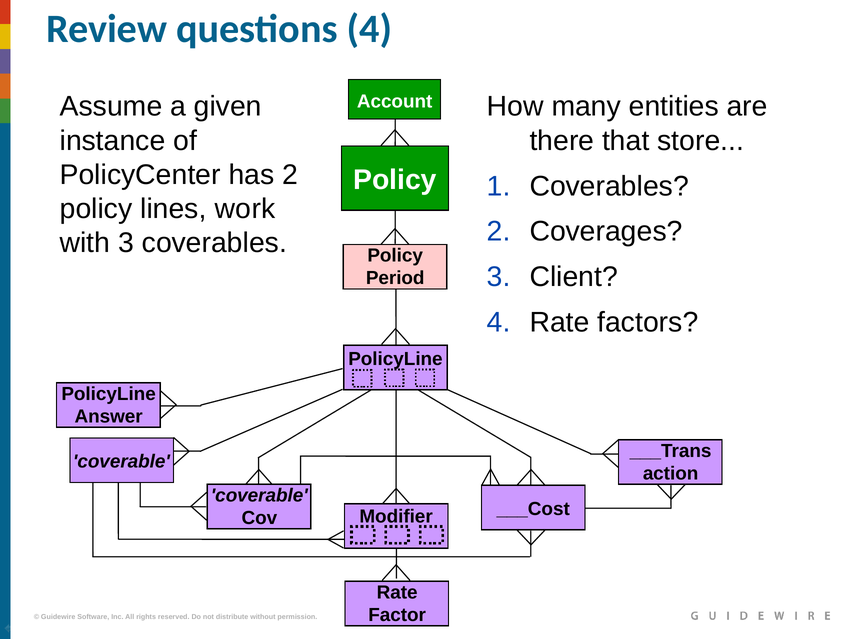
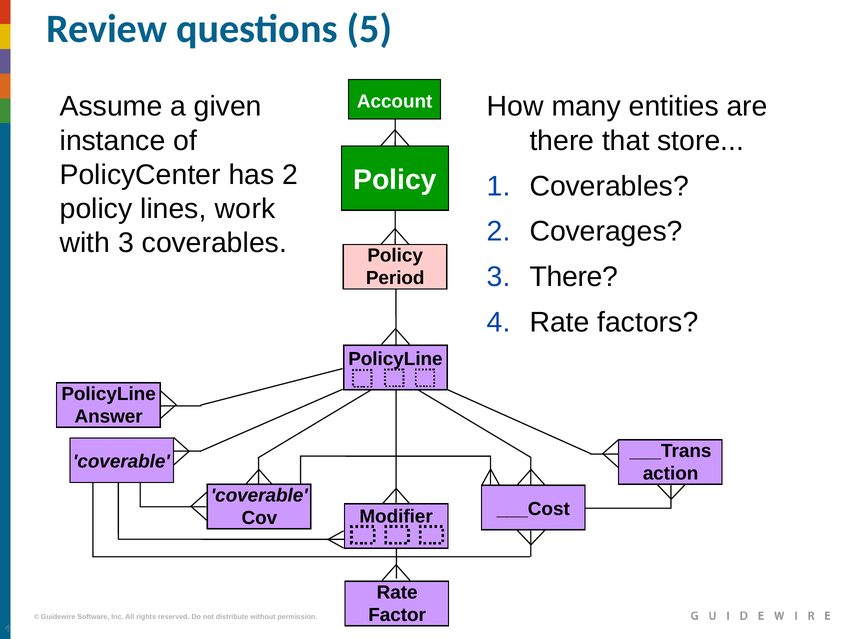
questions 4: 4 -> 5
3 Client: Client -> There
